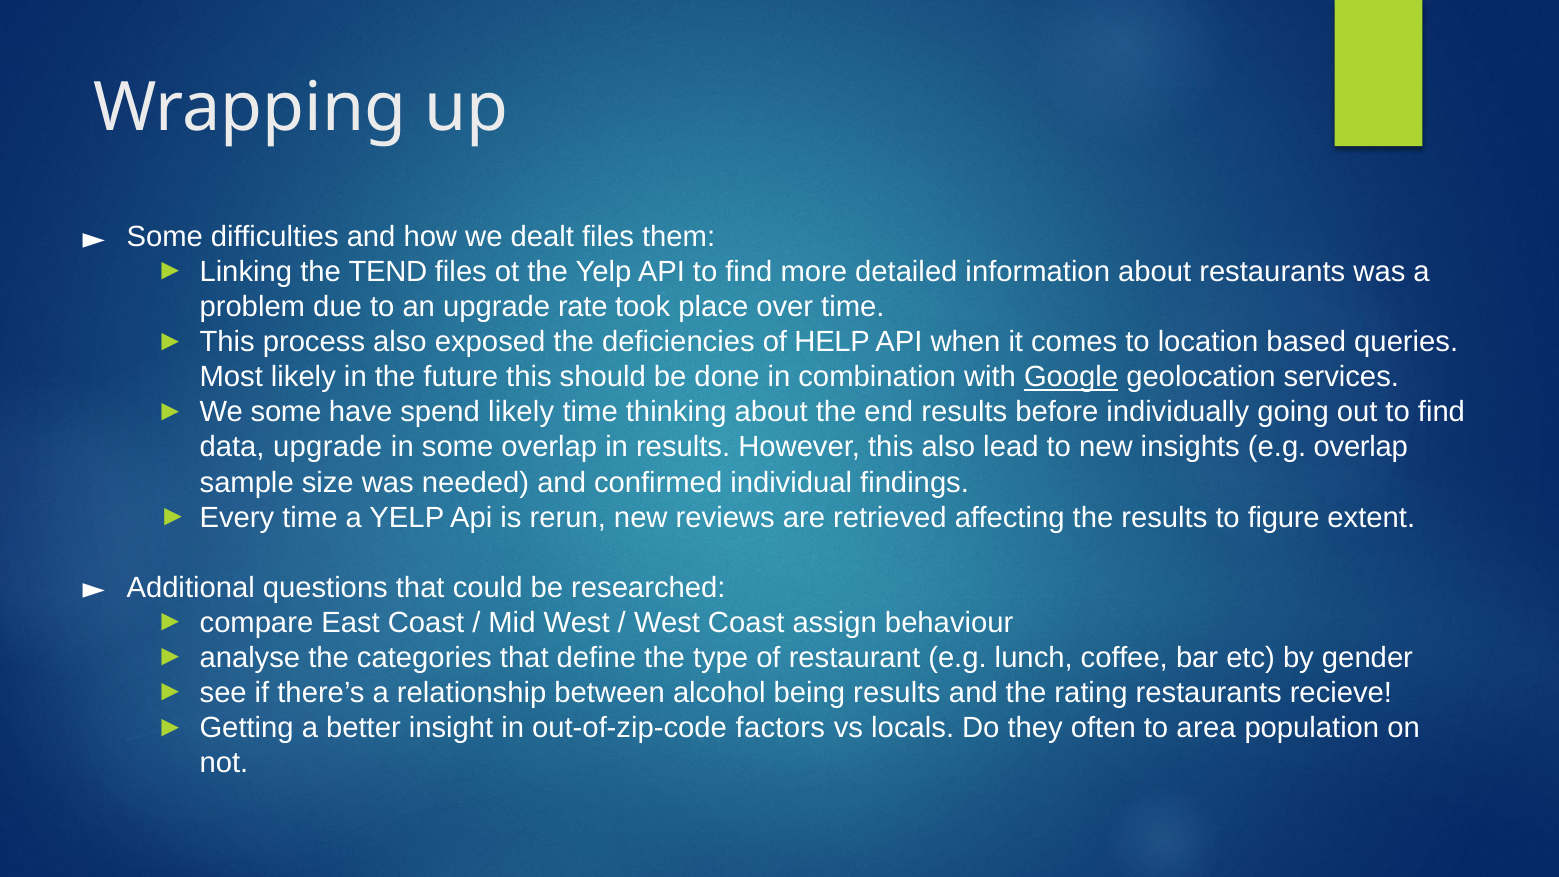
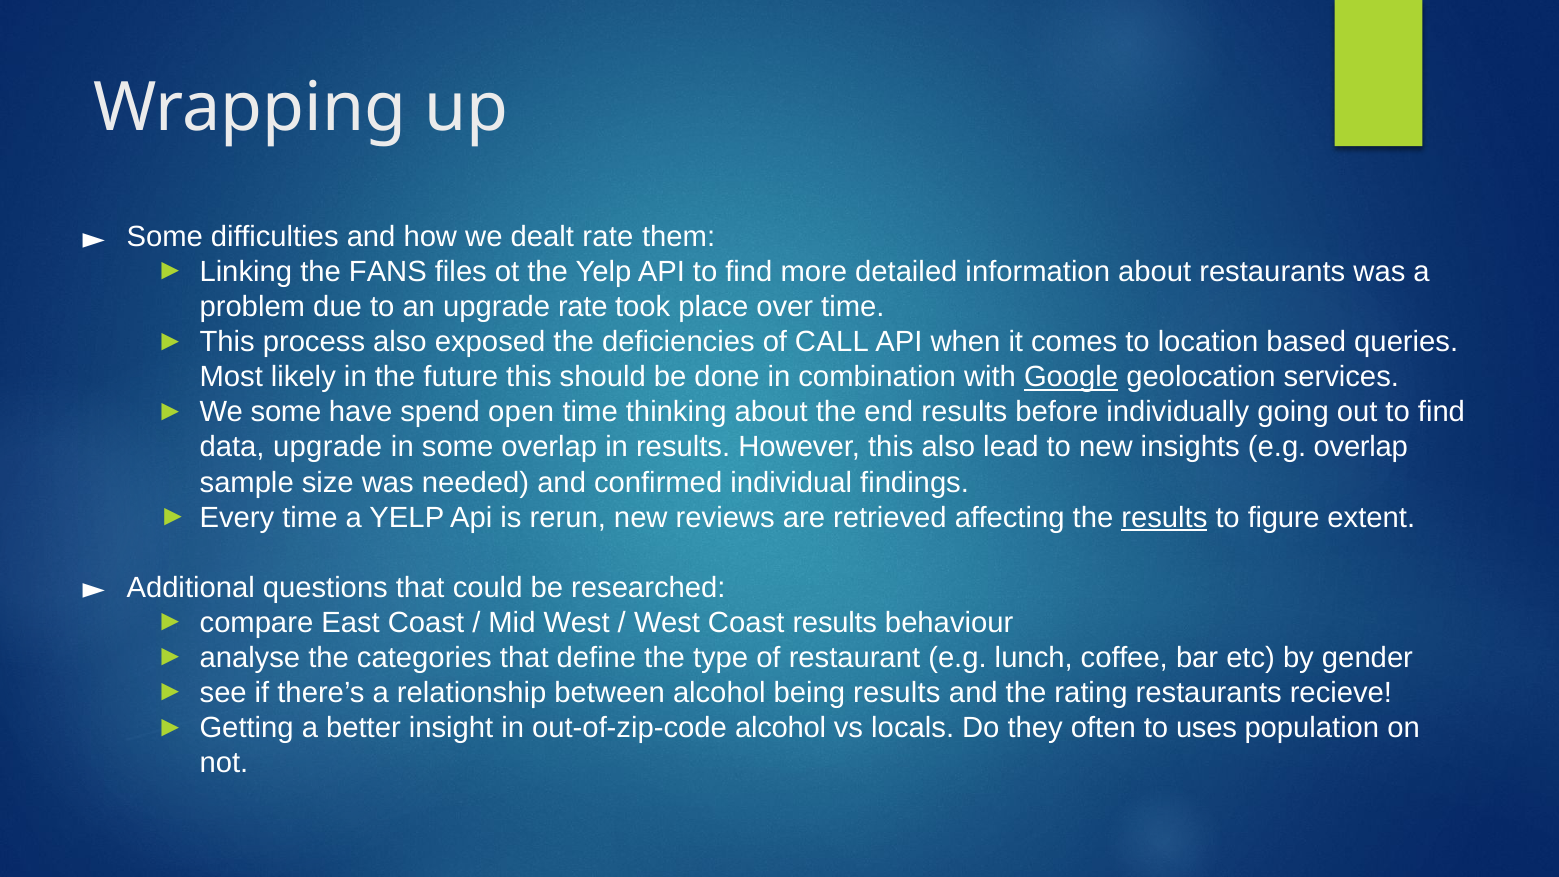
dealt files: files -> rate
TEND: TEND -> FANS
HELP: HELP -> CALL
spend likely: likely -> open
results at (1164, 517) underline: none -> present
Coast assign: assign -> results
out-of-zip-code factors: factors -> alcohol
area: area -> uses
